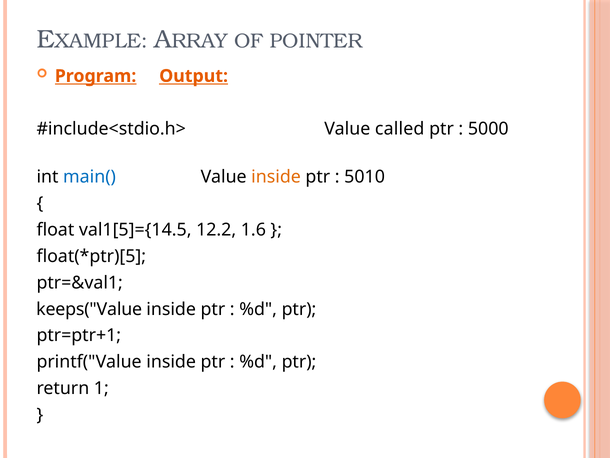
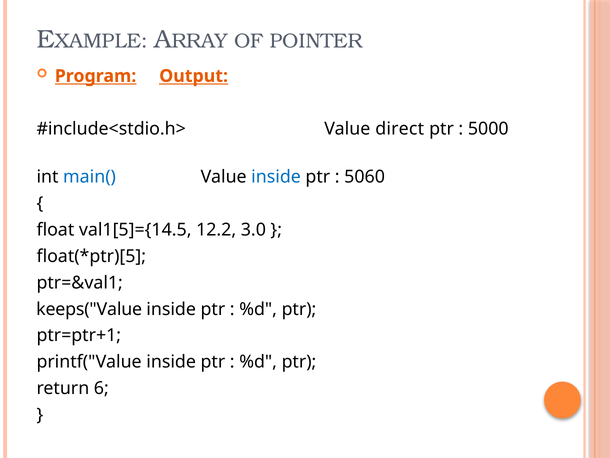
called: called -> direct
inside at (276, 177) colour: orange -> blue
5010: 5010 -> 5060
1.6: 1.6 -> 3.0
1: 1 -> 6
